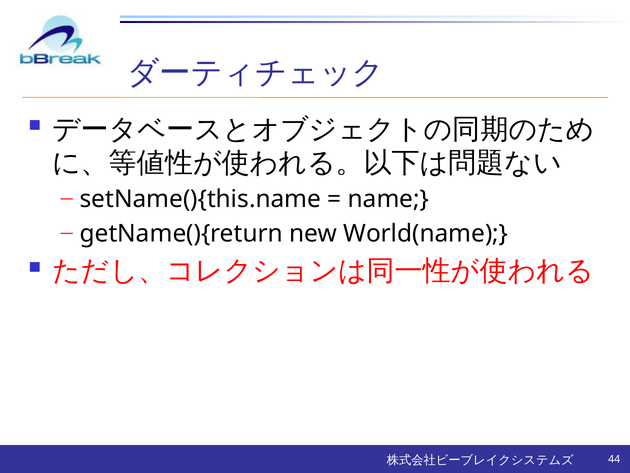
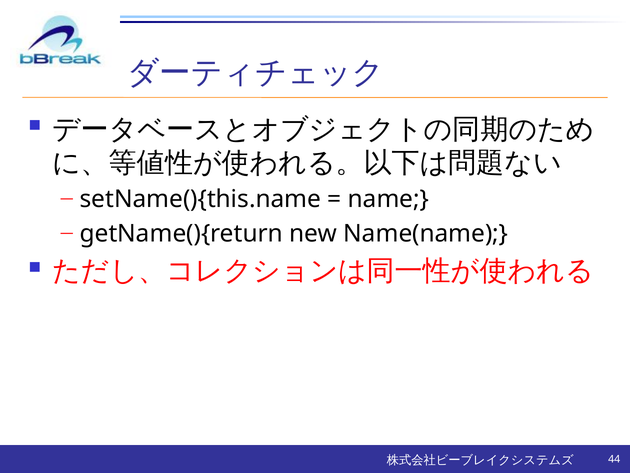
World(name: World(name -> Name(name
